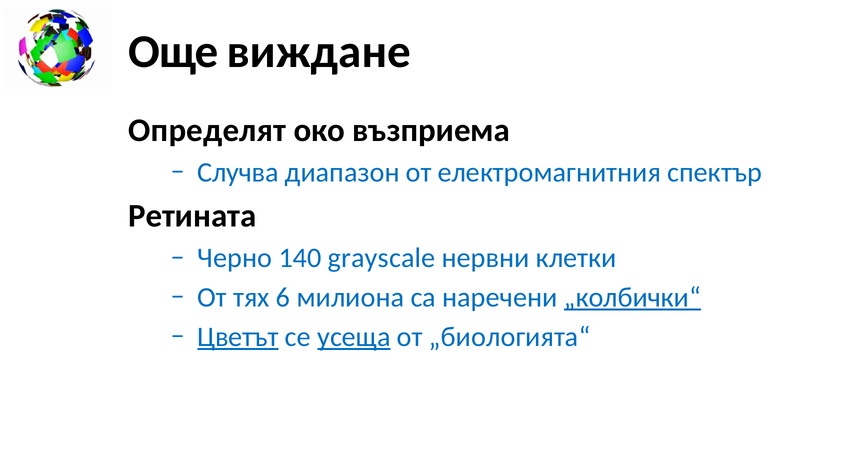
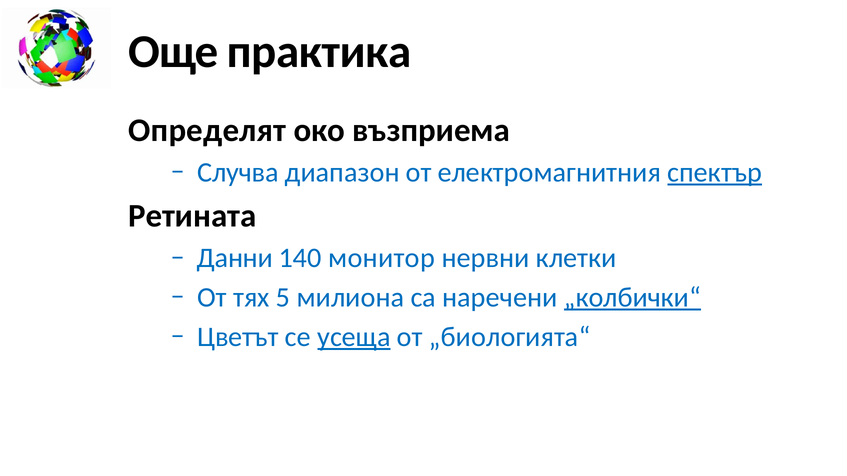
виждане: виждане -> практика
спектър underline: none -> present
Черно: Черно -> Данни
grayscale: grayscale -> монитор
6: 6 -> 5
Цветът underline: present -> none
